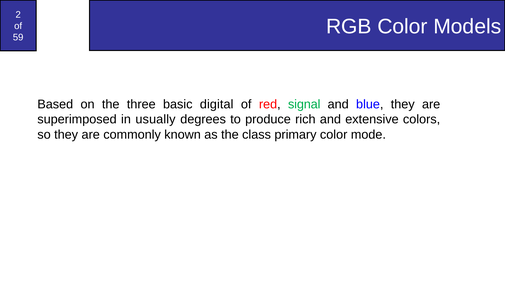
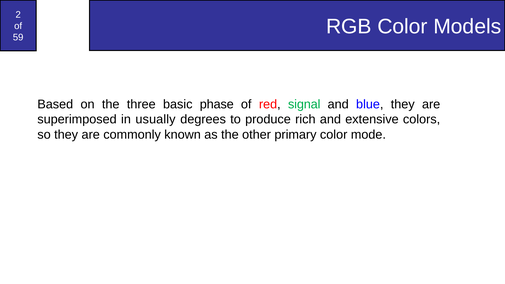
digital: digital -> phase
class: class -> other
